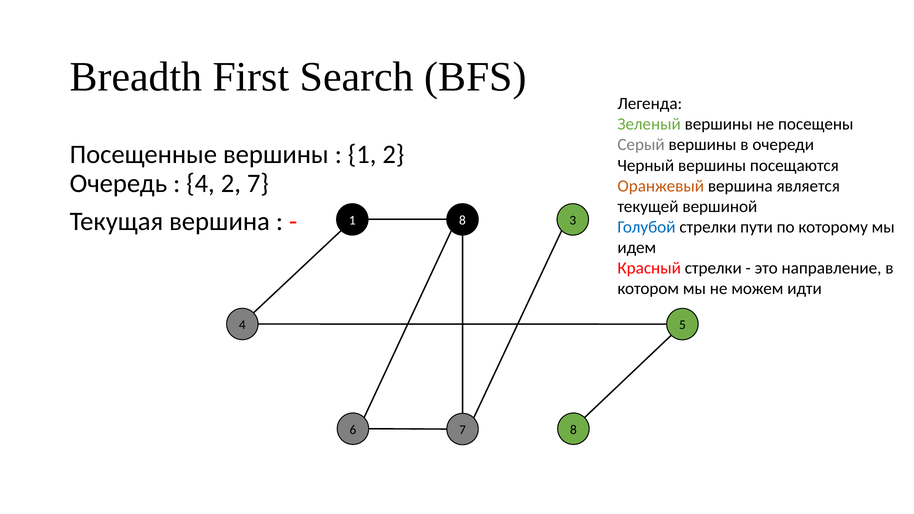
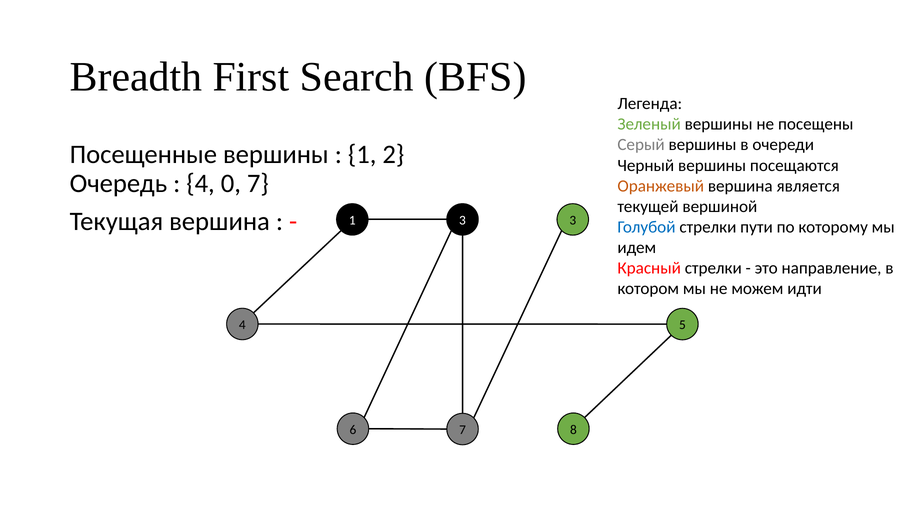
4 2: 2 -> 0
1 8: 8 -> 3
